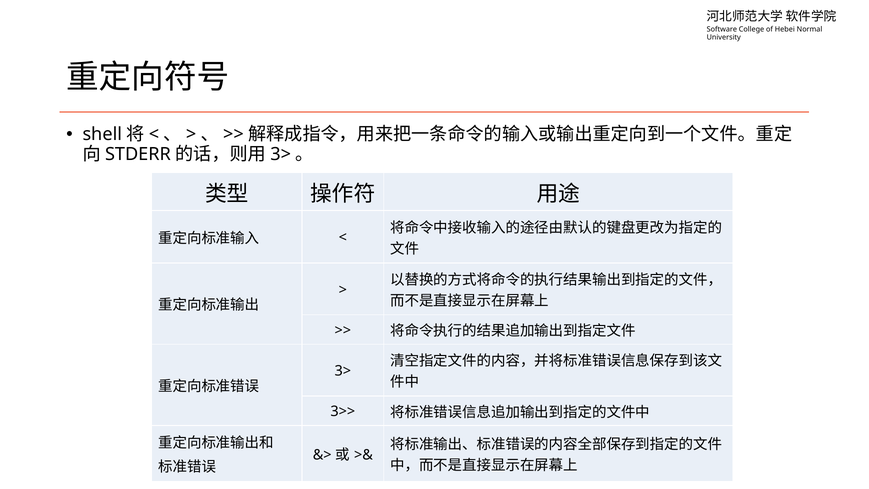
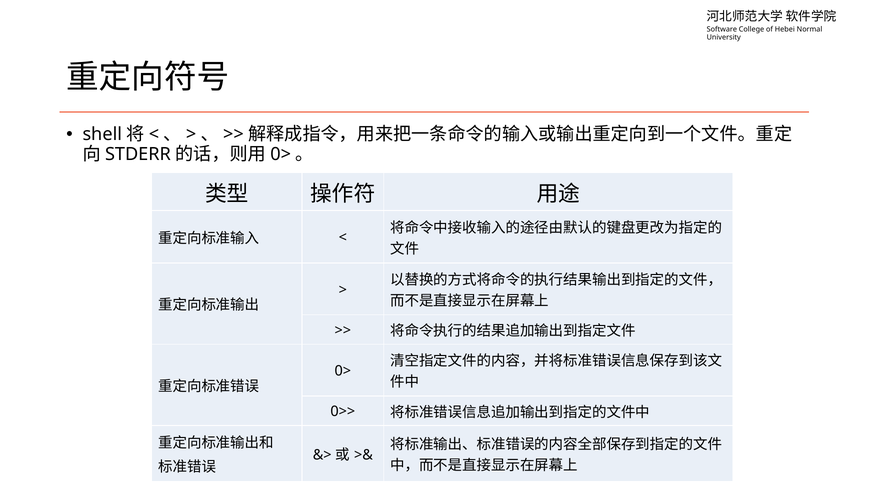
3> at (281, 154): 3> -> 0>
3> at (343, 371): 3> -> 0>
3>>: 3>> -> 0>>
